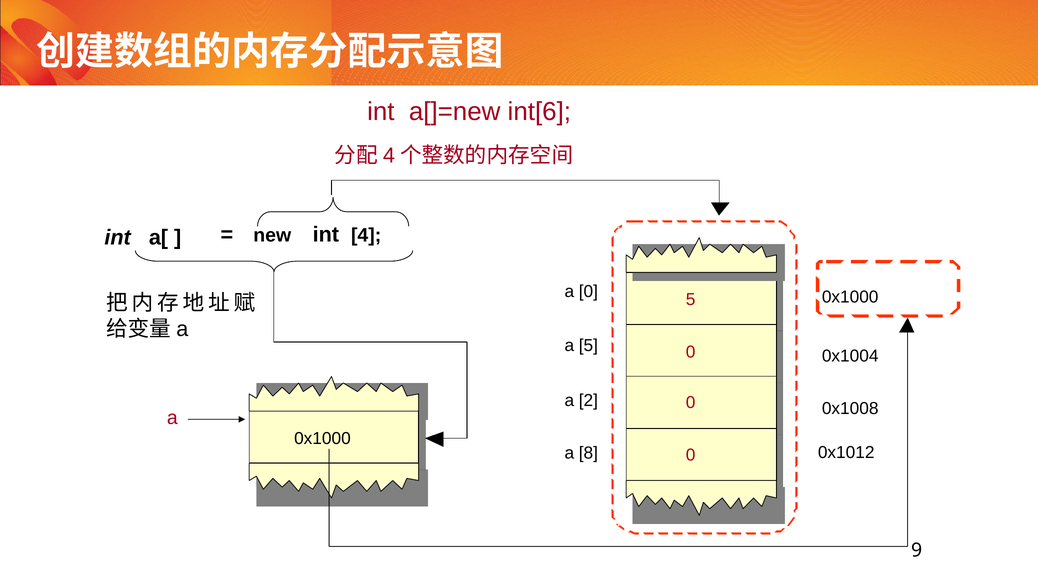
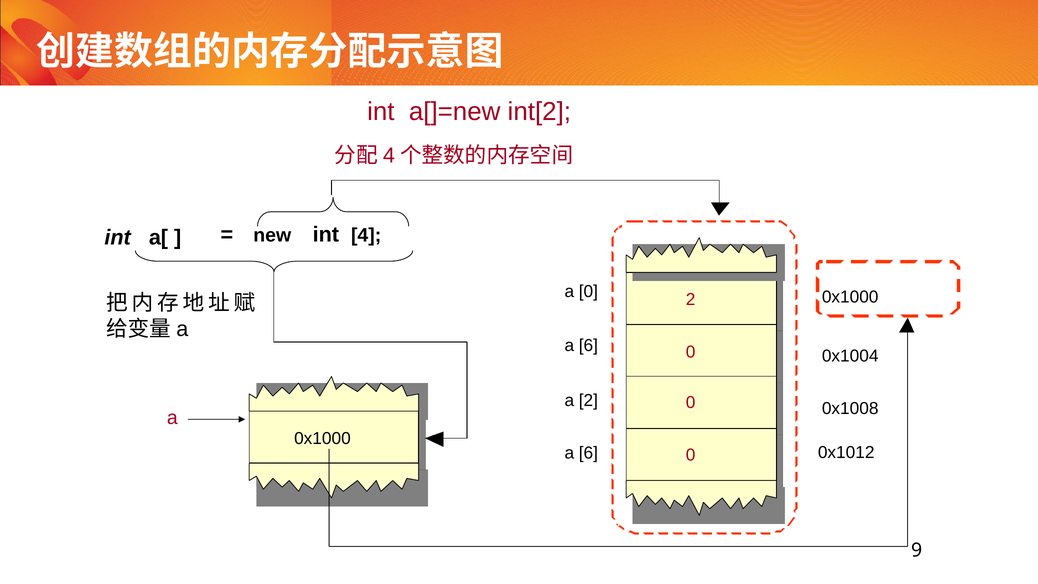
int[6: int[6 -> int[2
0 5: 5 -> 2
5 at (588, 346): 5 -> 6
8 at (588, 453): 8 -> 6
